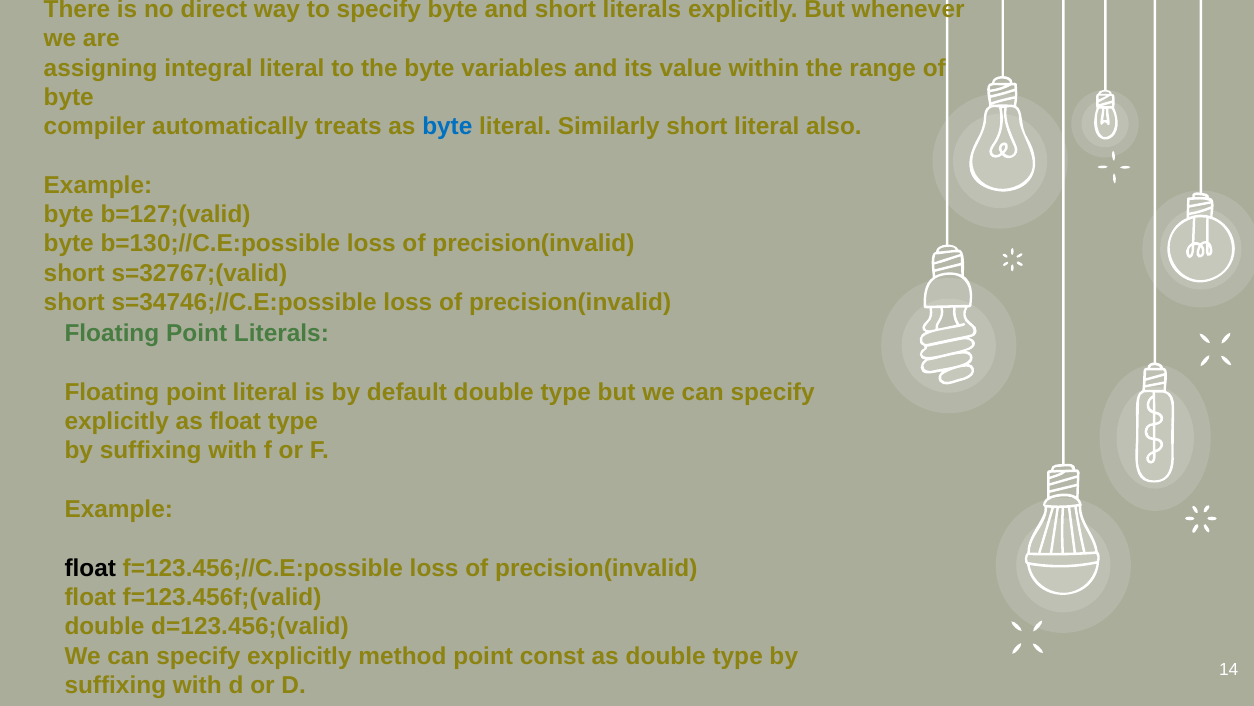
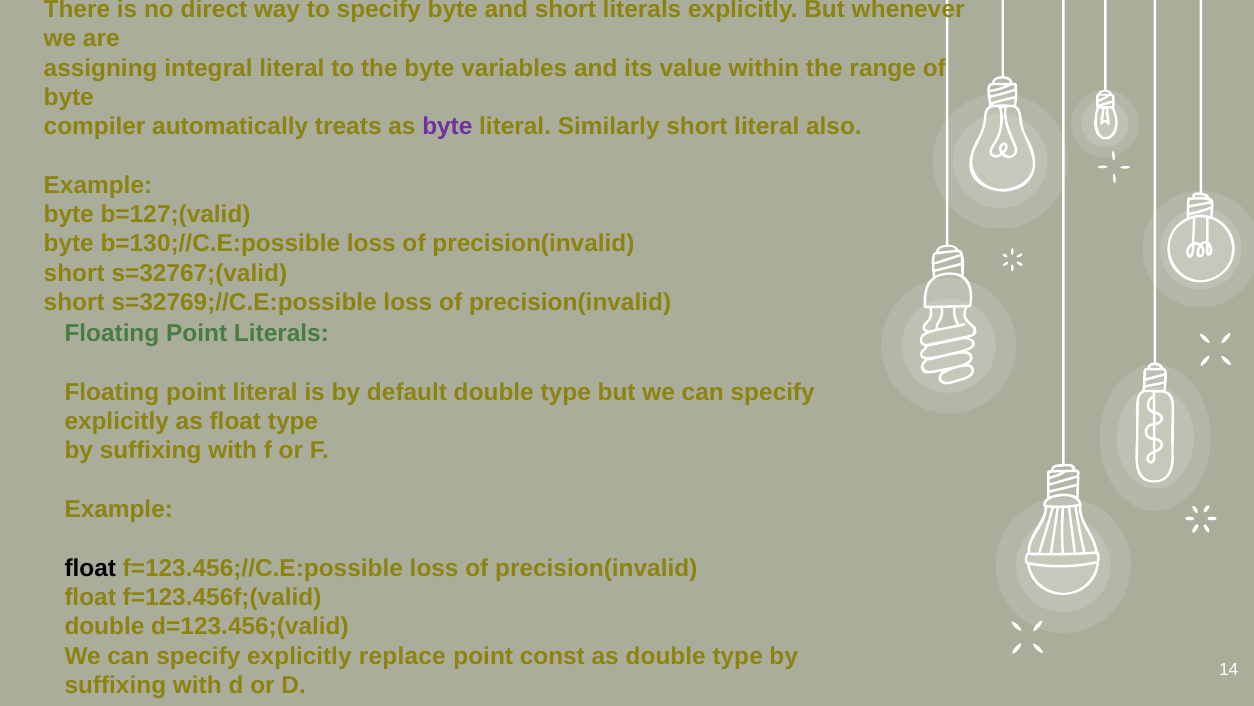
byte at (447, 127) colour: blue -> purple
s=34746;//C.E:possible: s=34746;//C.E:possible -> s=32769;//C.E:possible
method: method -> replace
